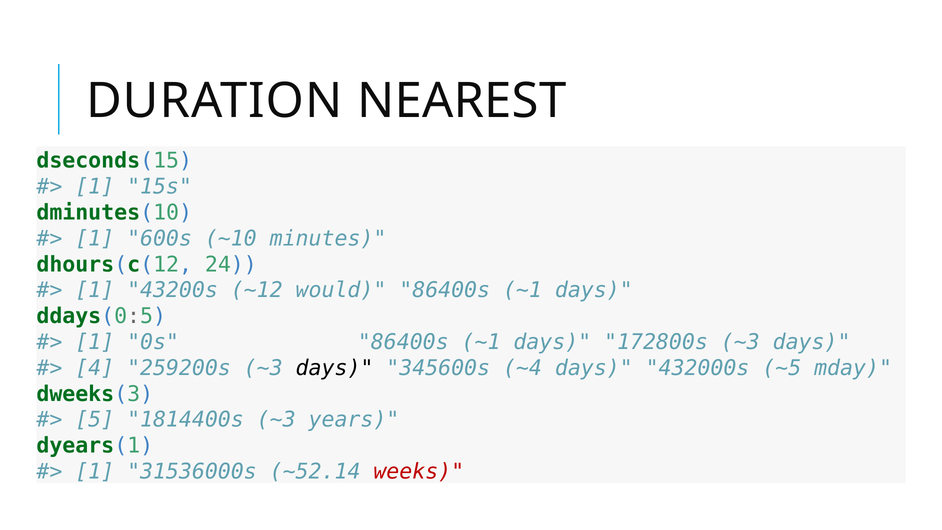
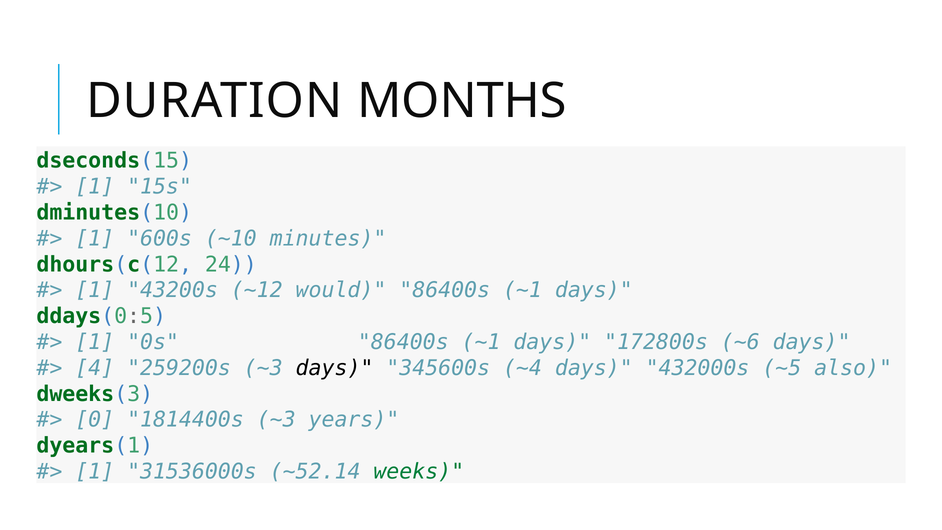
NEAREST: NEAREST -> MONTHS
172800s ~3: ~3 -> ~6
mday: mday -> also
5: 5 -> 0
weeks colour: red -> green
